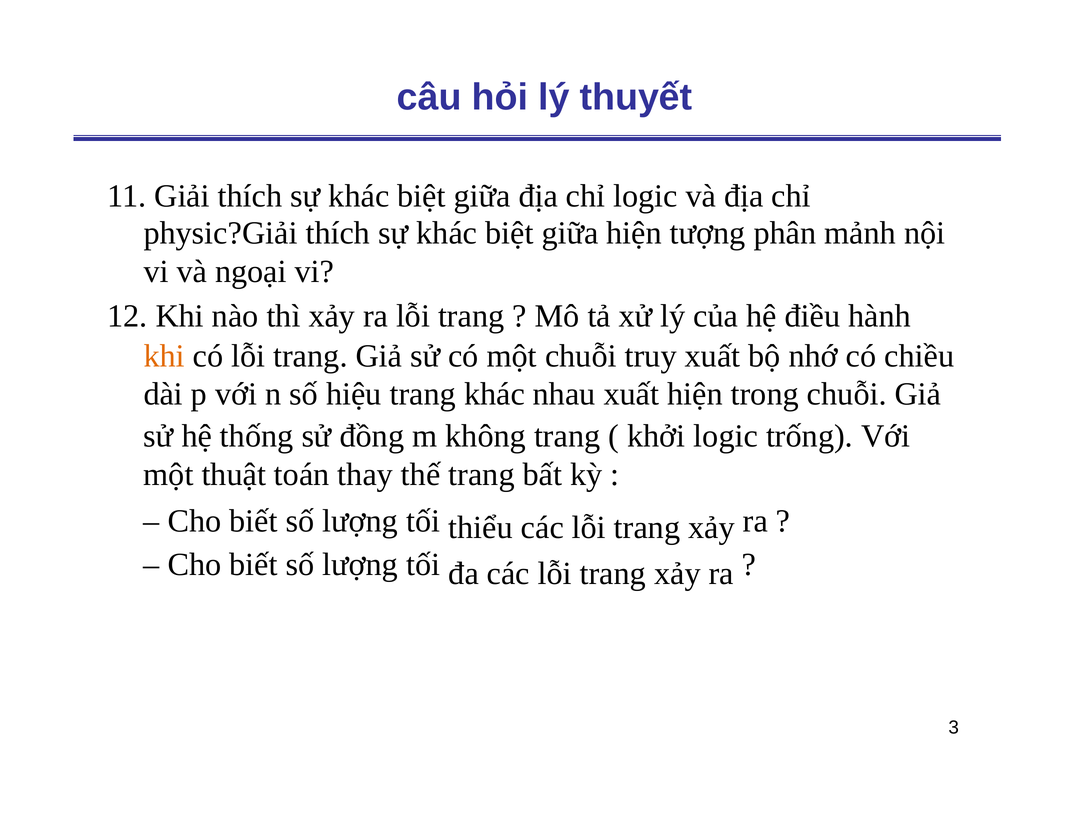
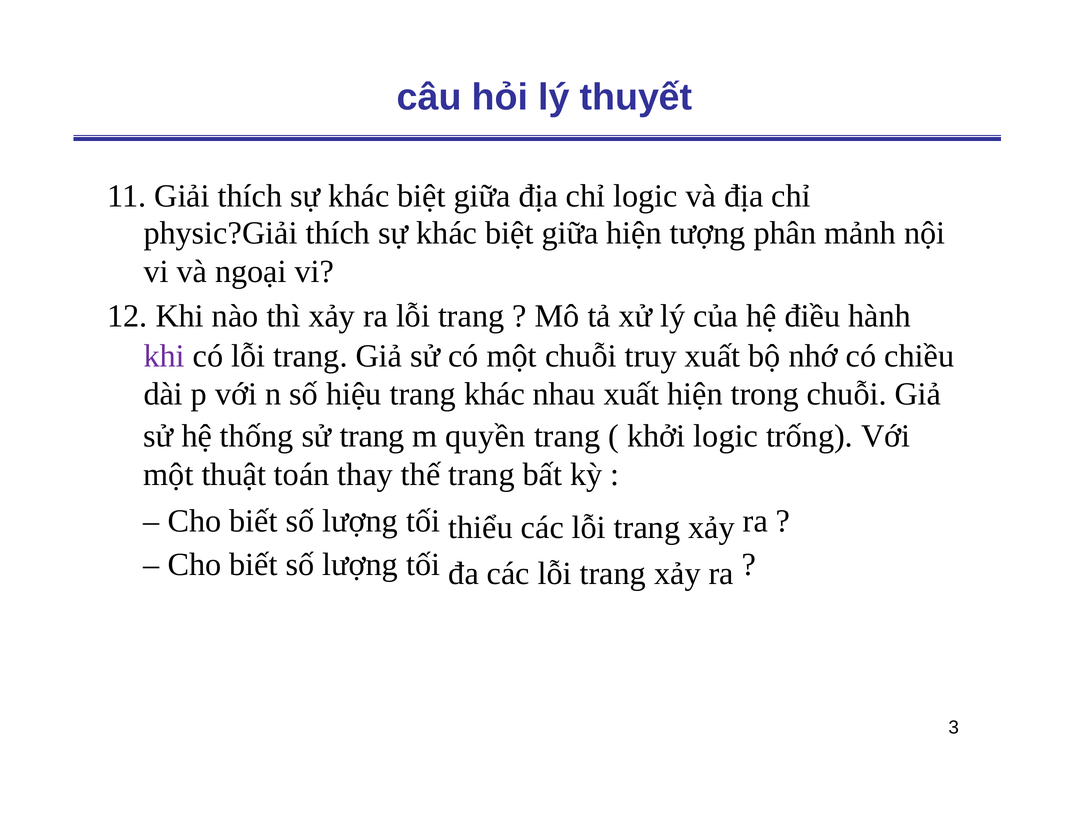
khi at (164, 356) colour: orange -> purple
sử đồng: đồng -> trang
không: không -> quyền
